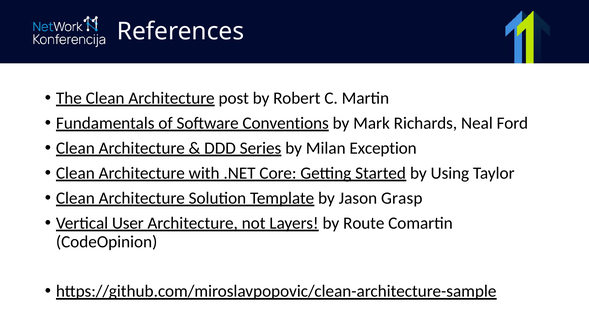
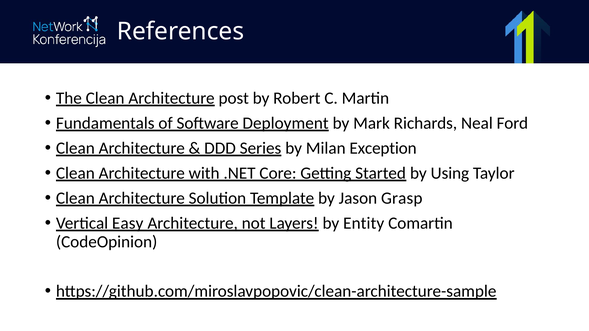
Conventions: Conventions -> Deployment
User: User -> Easy
Route: Route -> Entity
